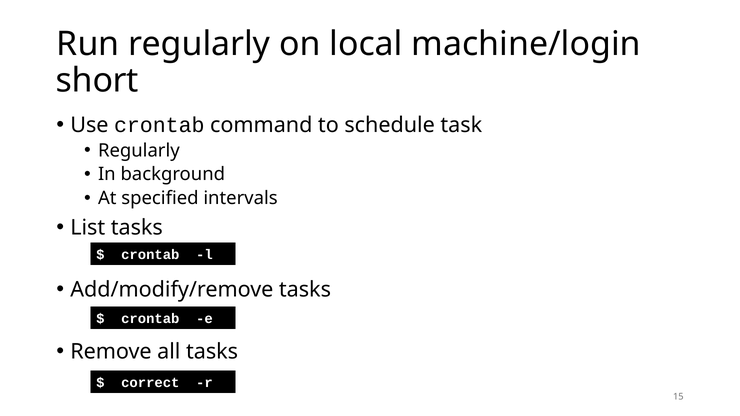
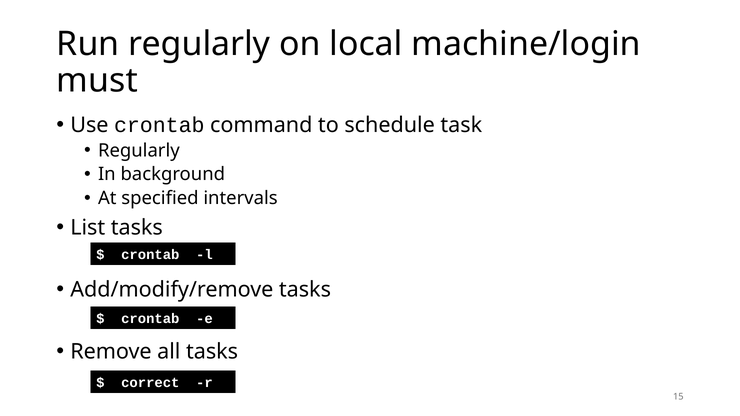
short: short -> must
